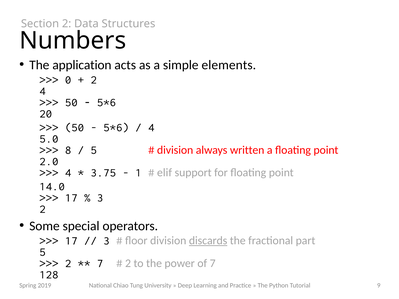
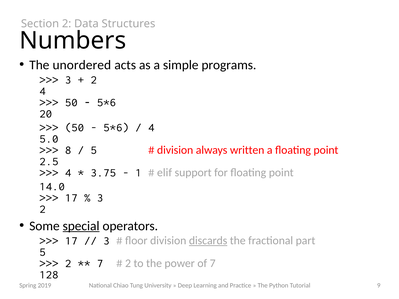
application: application -> unordered
elements: elements -> programs
0 at (68, 80): 0 -> 3
2.0: 2.0 -> 2.5
special underline: none -> present
